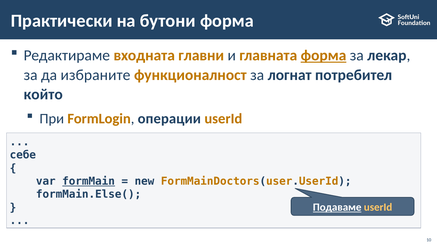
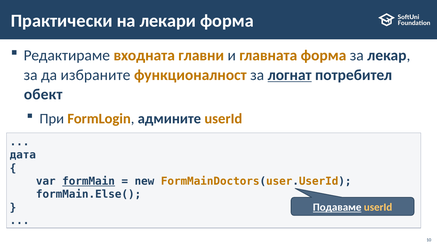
бутони: бутони -> лекари
форма at (324, 55) underline: present -> none
логнат underline: none -> present
който: който -> обект
операции: операции -> админите
себе: себе -> дата
